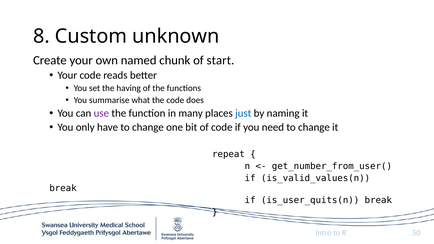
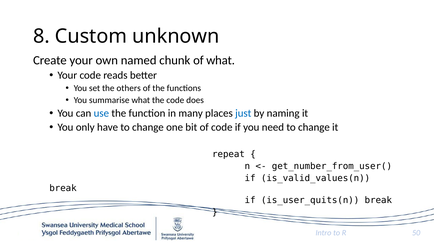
of start: start -> what
having: having -> others
use colour: purple -> blue
